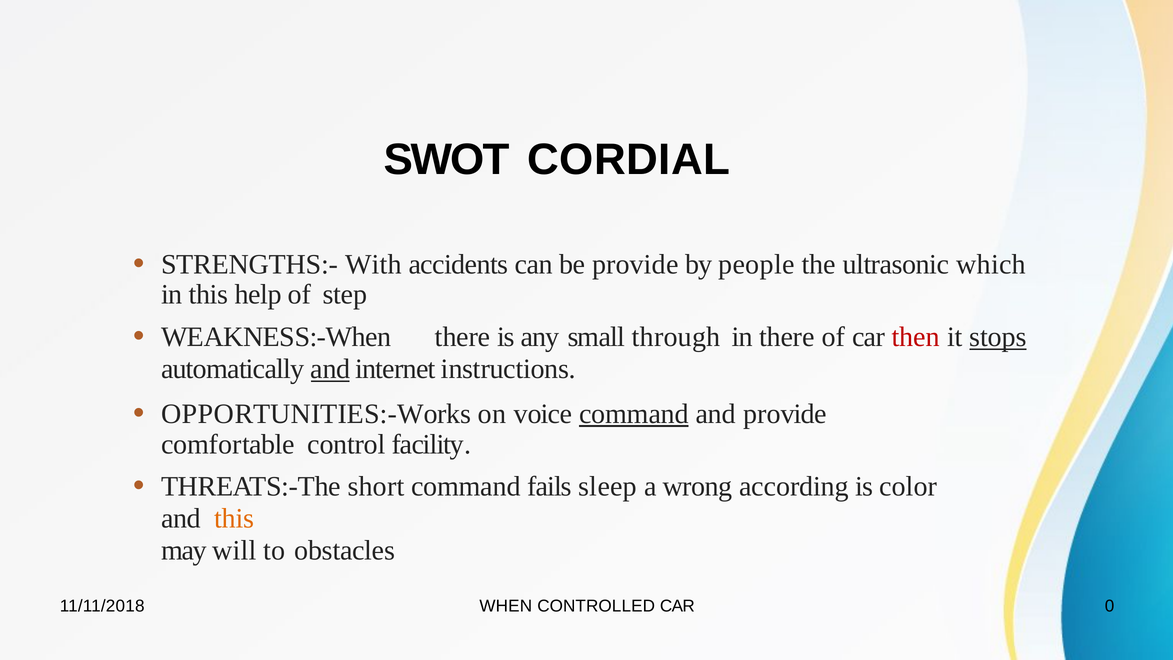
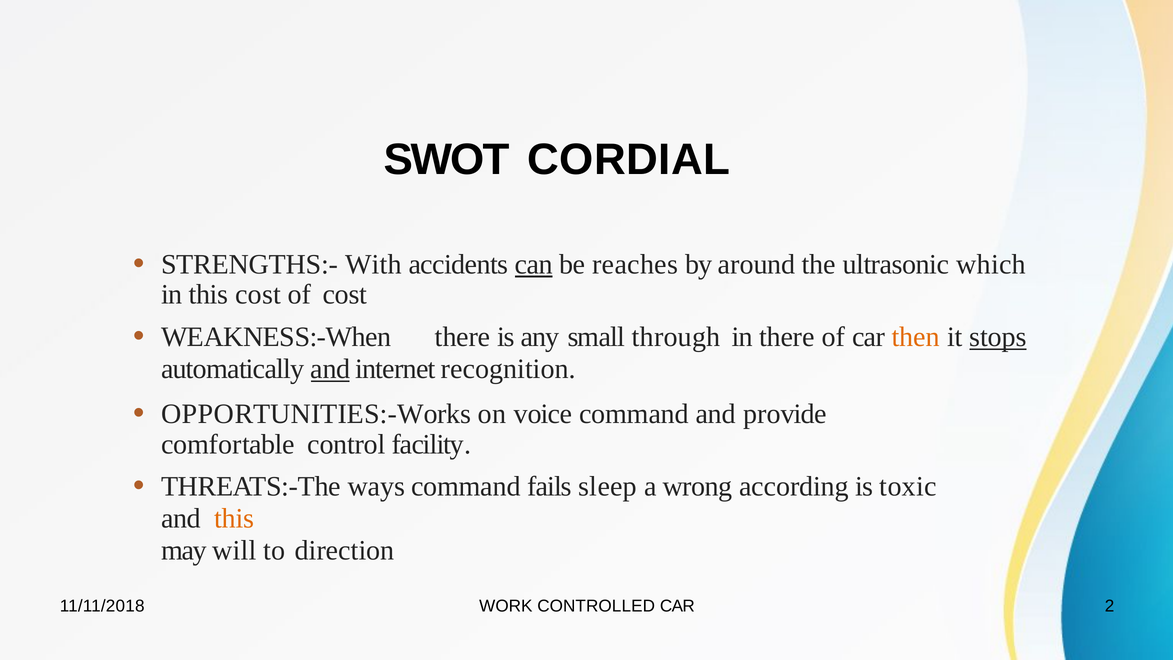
can underline: none -> present
be provide: provide -> reaches
people: people -> around
this help: help -> cost
of step: step -> cost
then colour: red -> orange
instructions: instructions -> recognition
command at (634, 414) underline: present -> none
short: short -> ways
color: color -> toxic
obstacles: obstacles -> direction
WHEN: WHEN -> WORK
0: 0 -> 2
